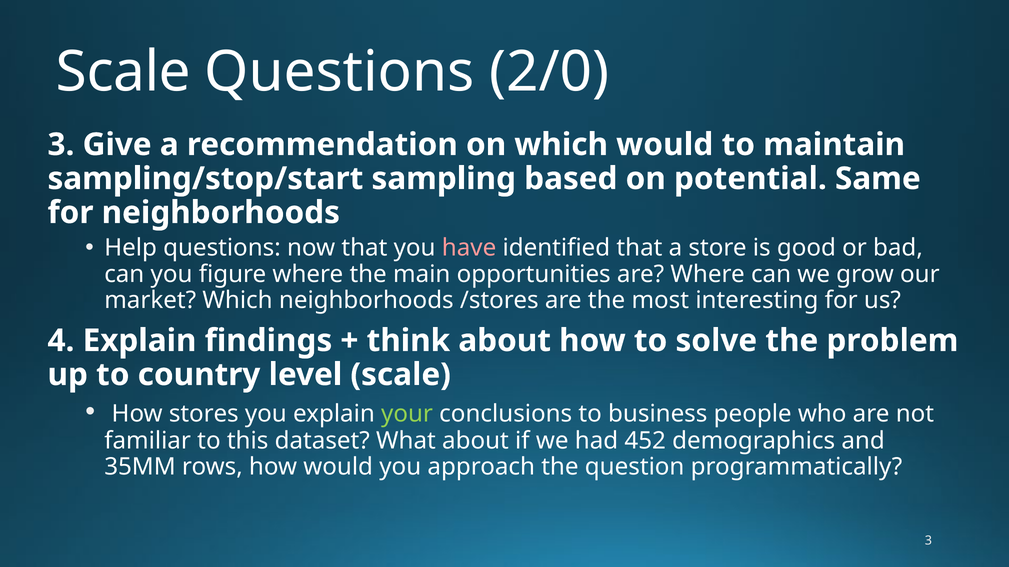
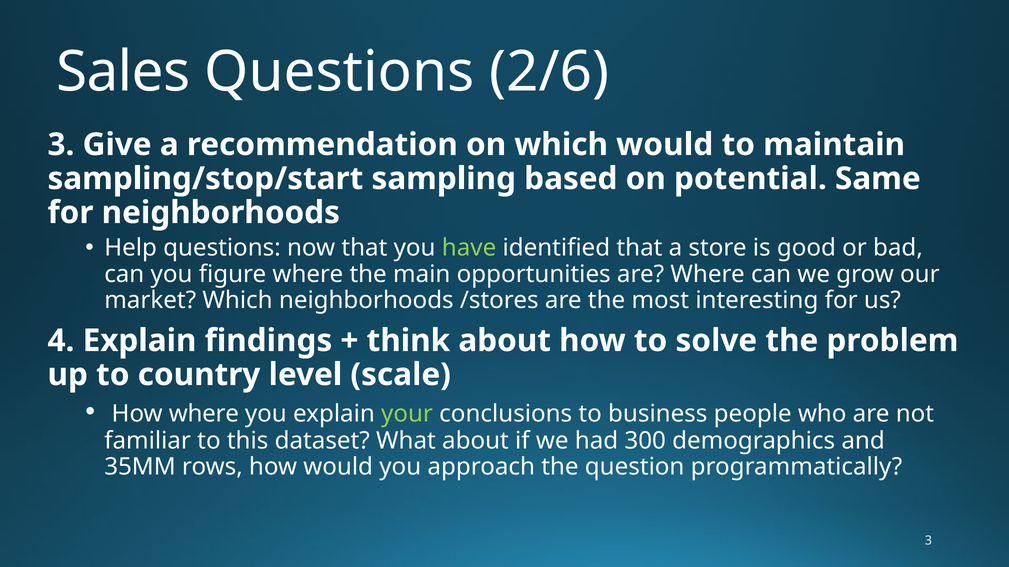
Scale at (123, 72): Scale -> Sales
2/0: 2/0 -> 2/6
have colour: pink -> light green
How stores: stores -> where
452: 452 -> 300
